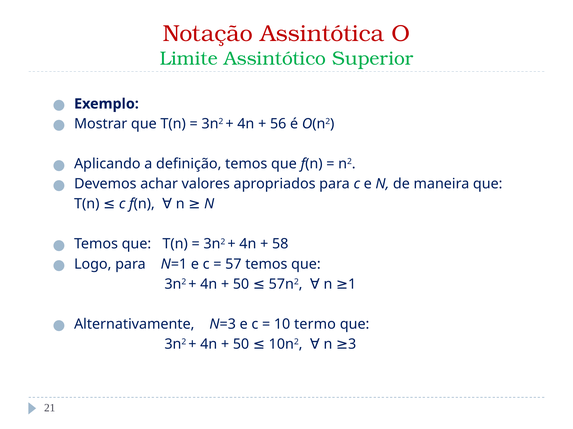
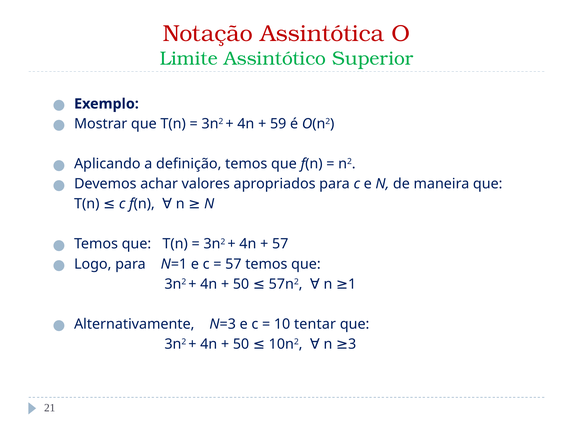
56: 56 -> 59
58 at (280, 244): 58 -> 57
termo: termo -> tentar
